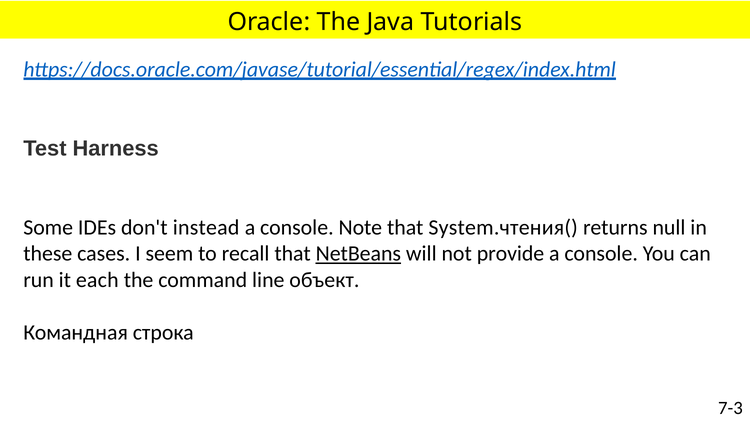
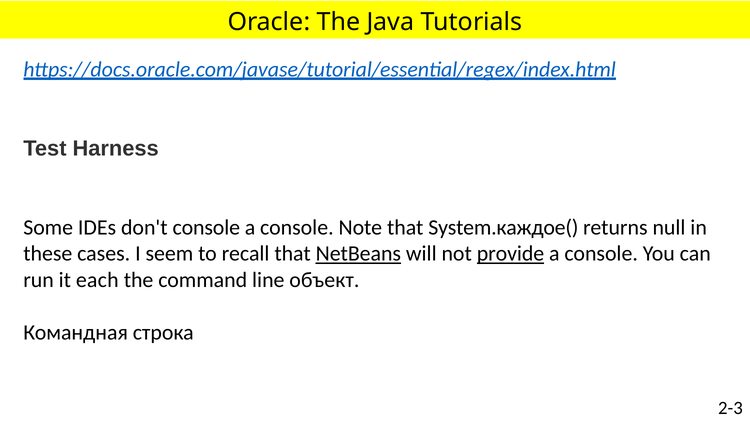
don't instead: instead -> console
System.чтения(: System.чтения( -> System.каждое(
provide underline: none -> present
7-3: 7-3 -> 2-3
